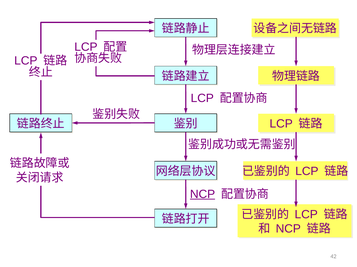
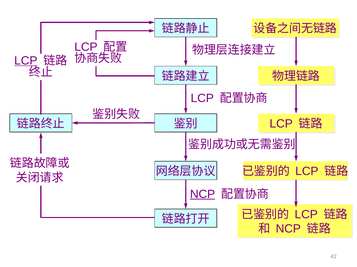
LCP at (26, 61) underline: none -> present
